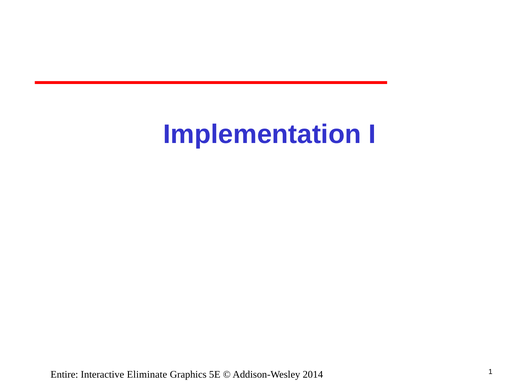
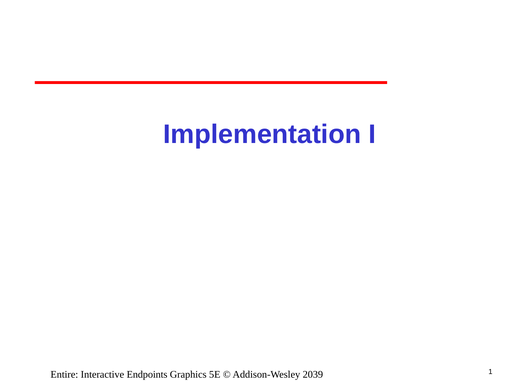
Eliminate: Eliminate -> Endpoints
2014: 2014 -> 2039
